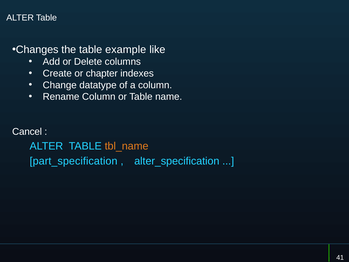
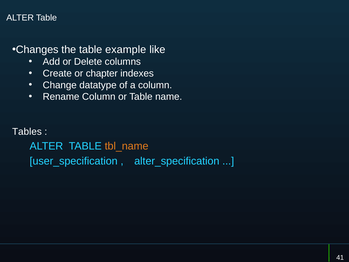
Cancel: Cancel -> Tables
part_specification: part_specification -> user_specification
